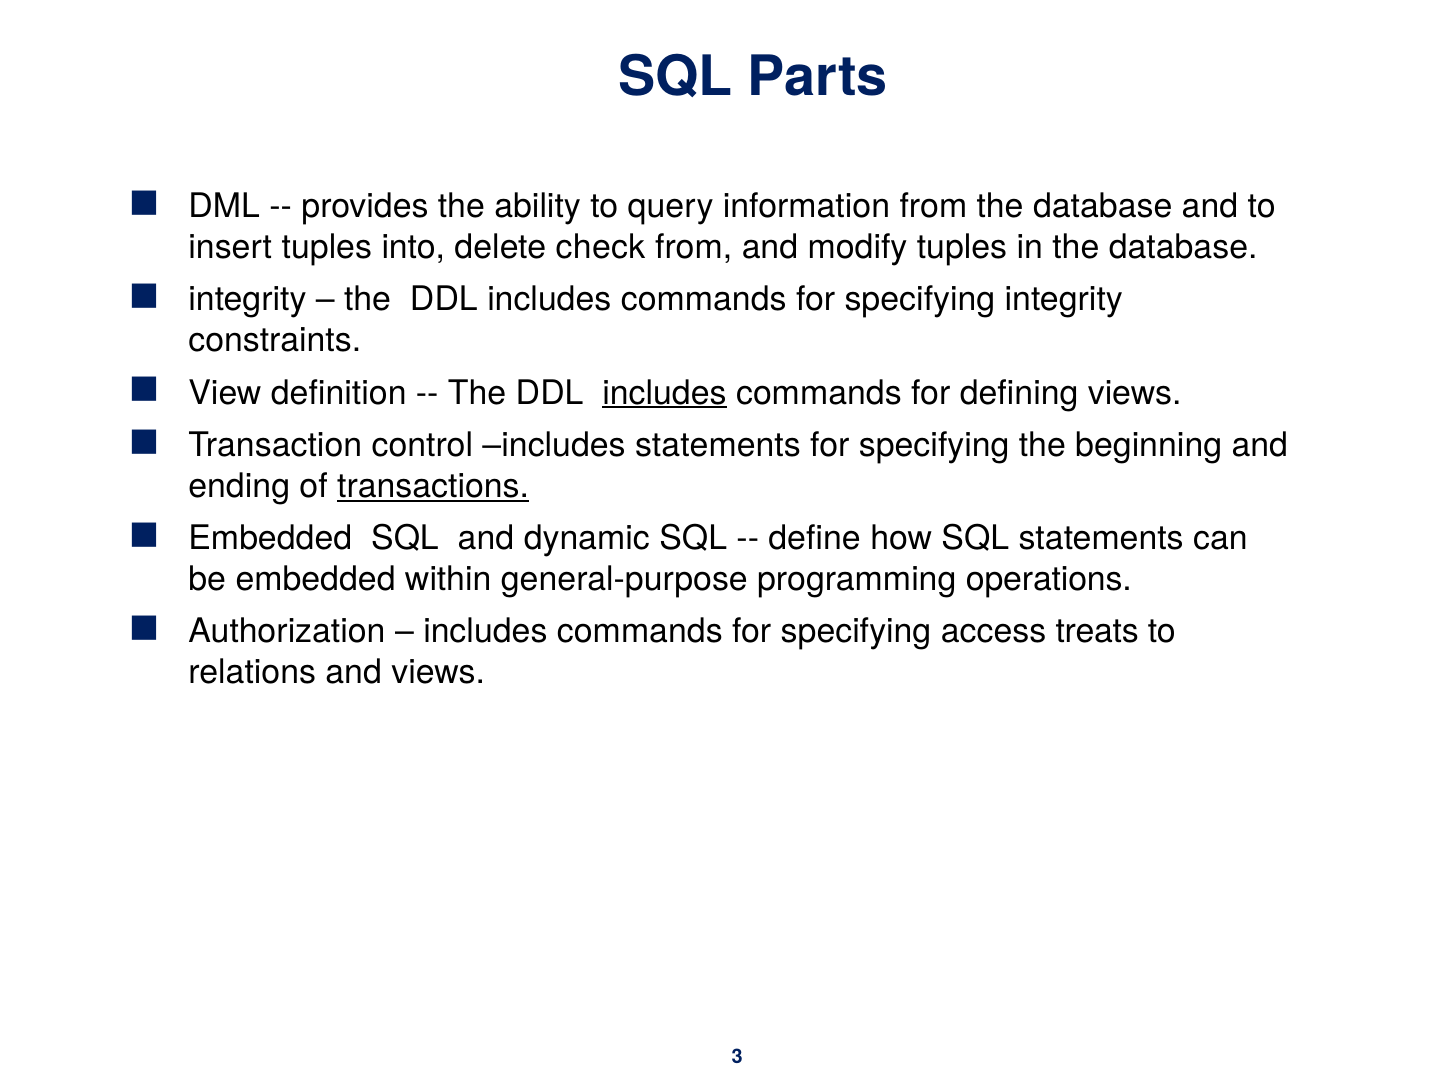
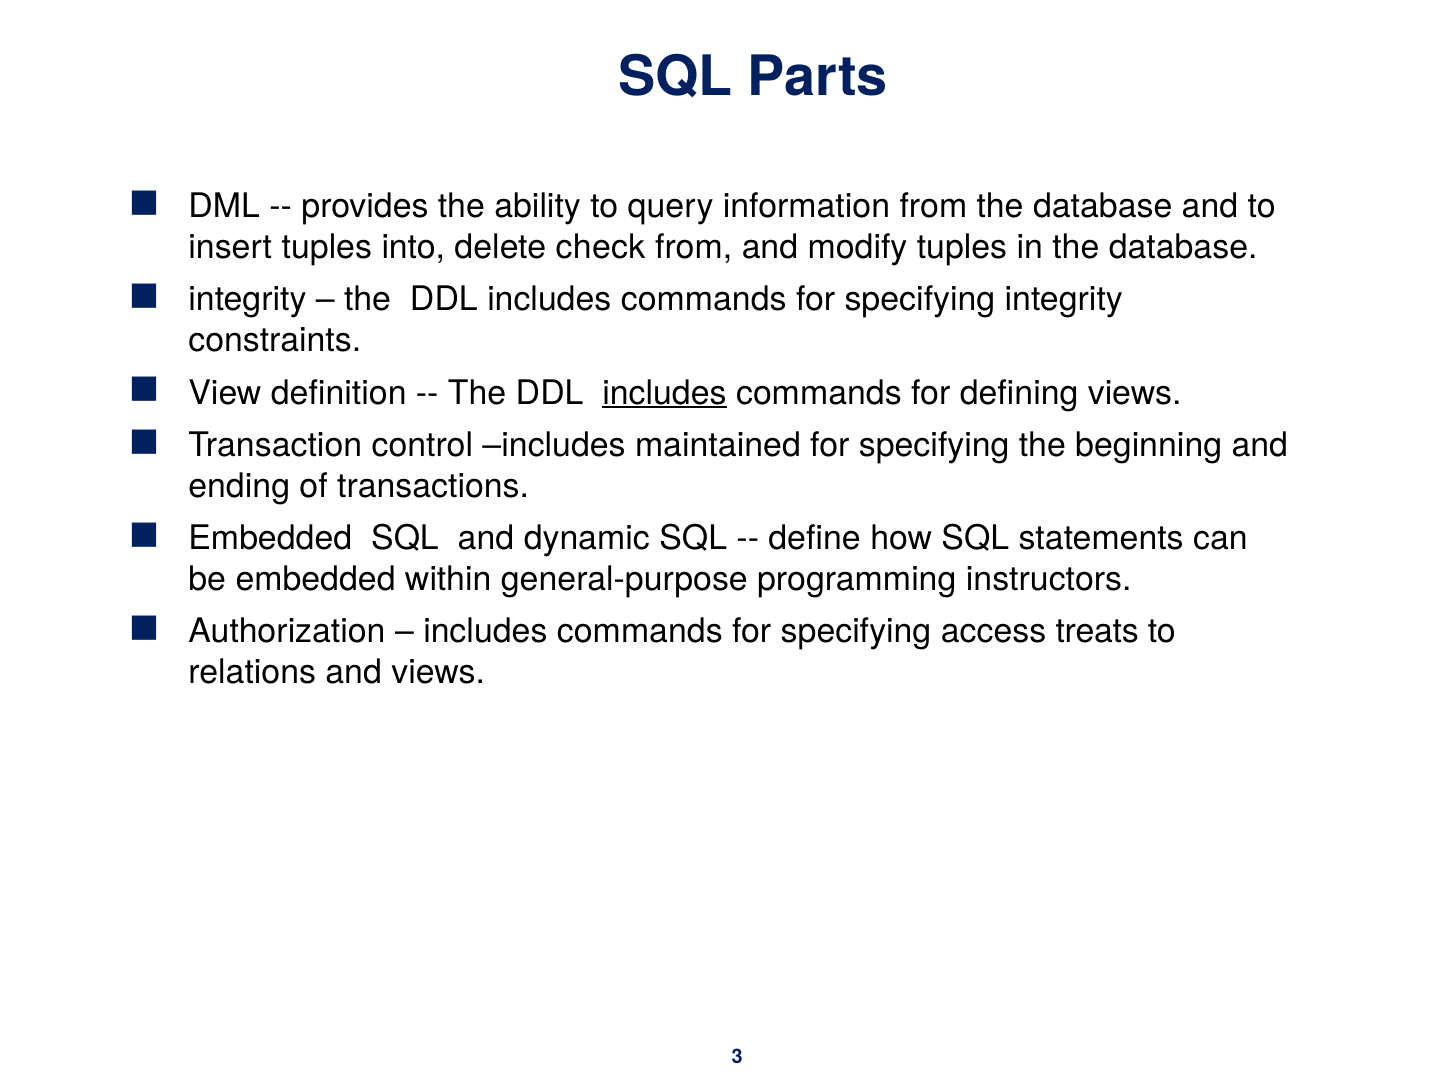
includes statements: statements -> maintained
transactions underline: present -> none
operations: operations -> instructors
